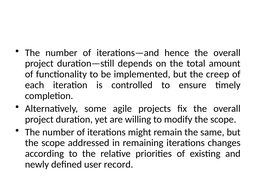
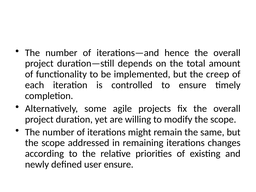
user record: record -> ensure
